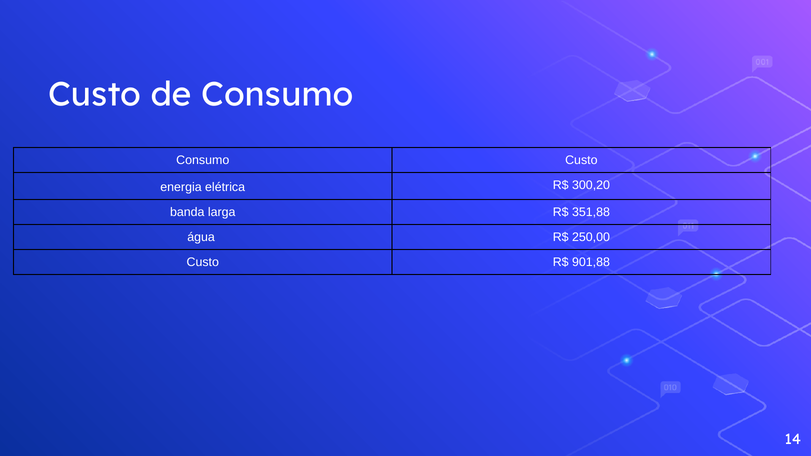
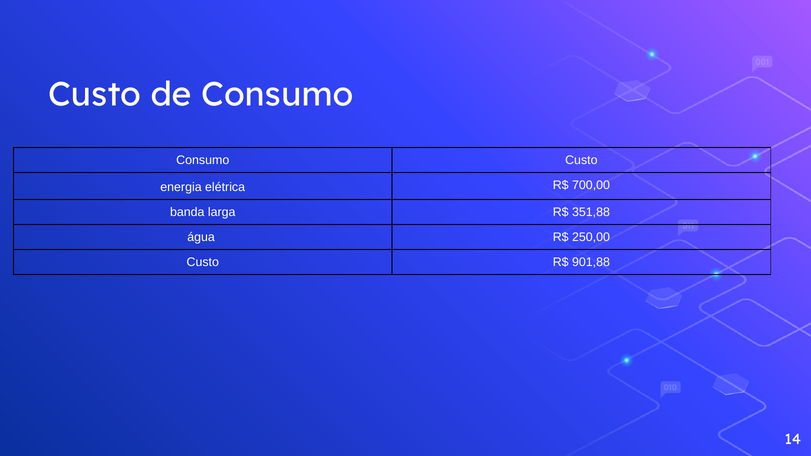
300,20: 300,20 -> 700,00
